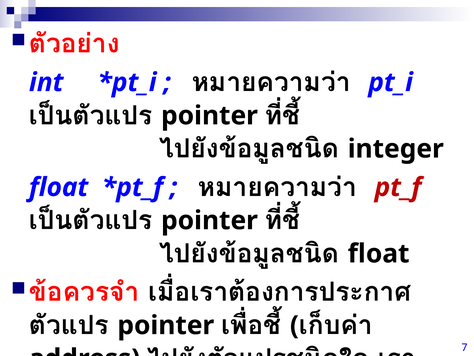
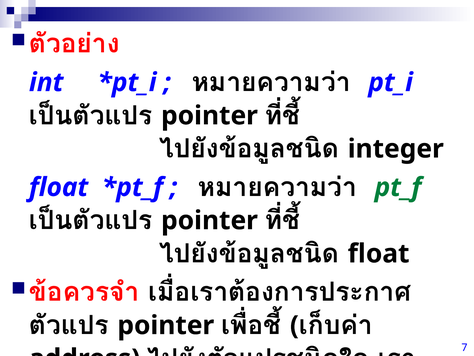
pt_f colour: red -> green
